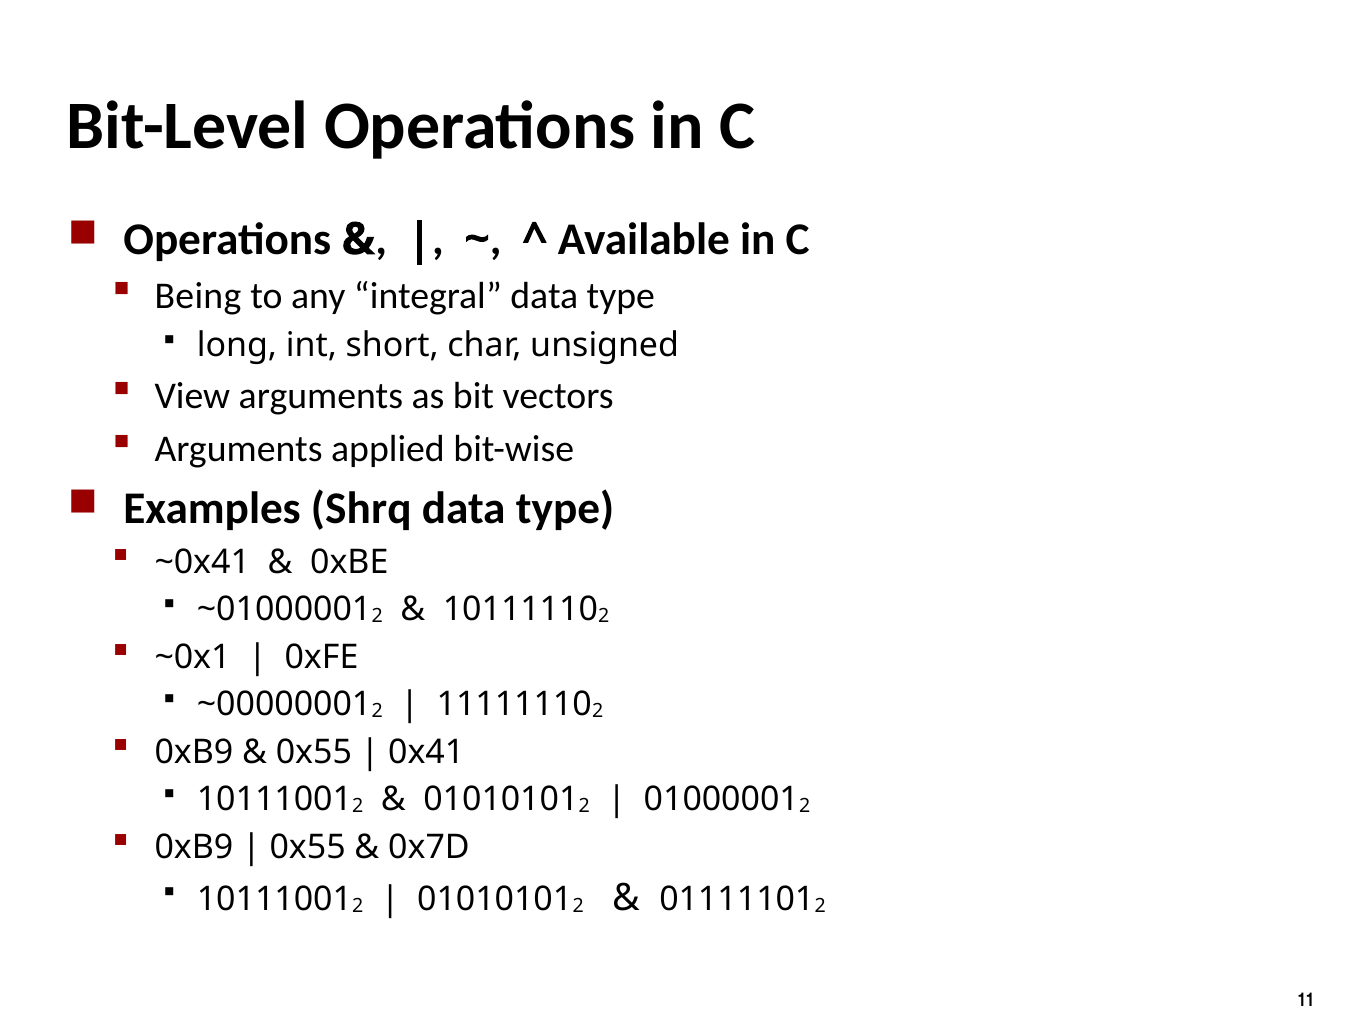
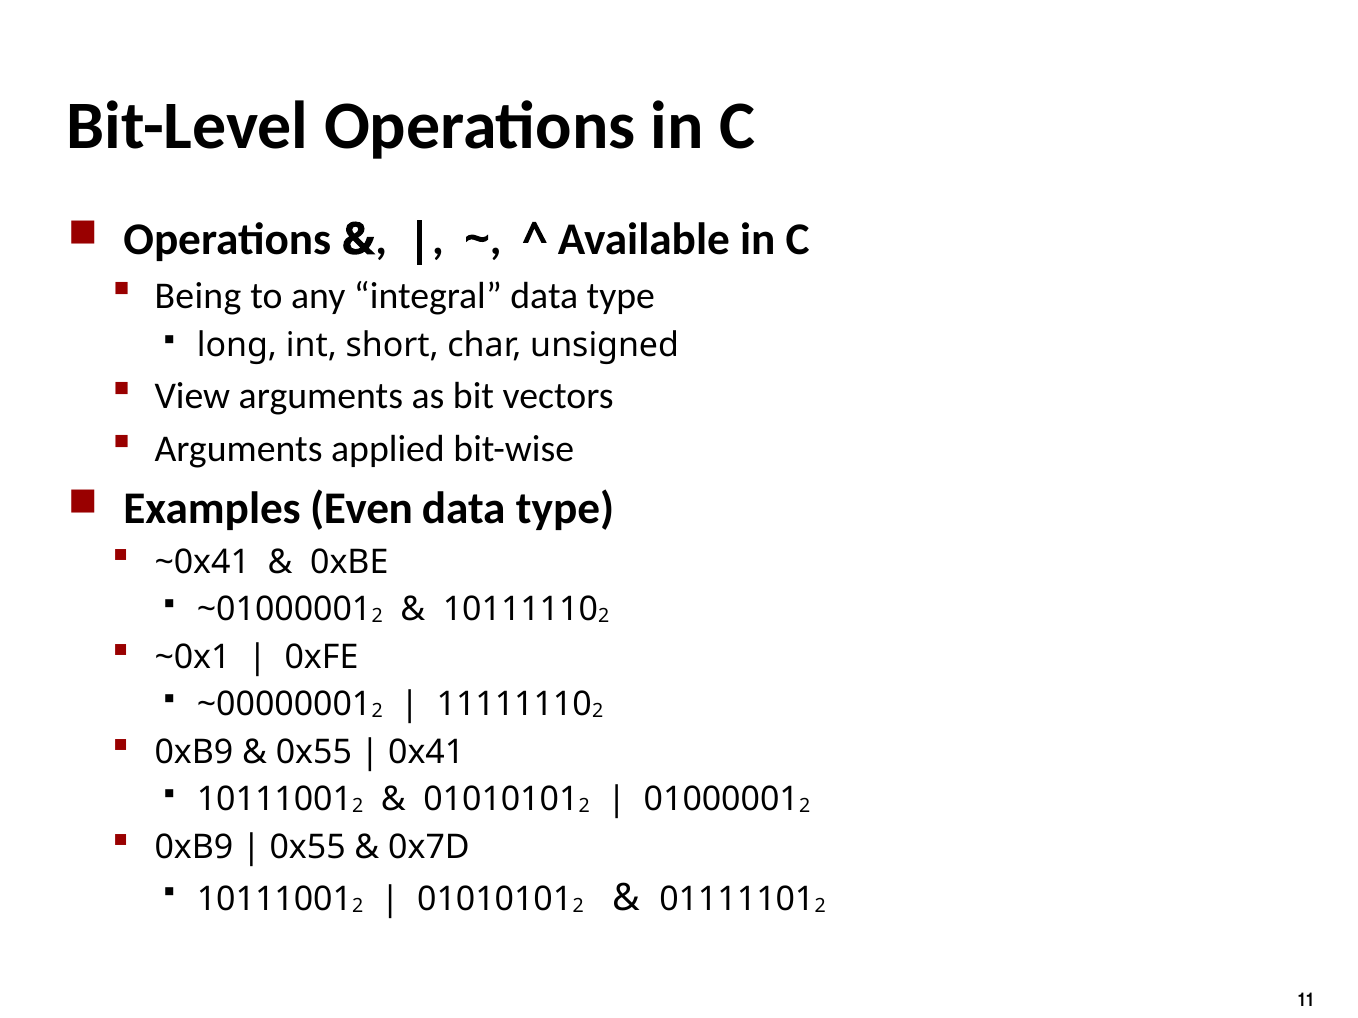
Shrq: Shrq -> Even
